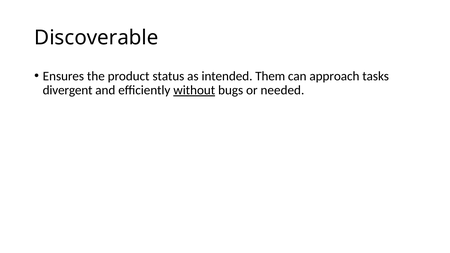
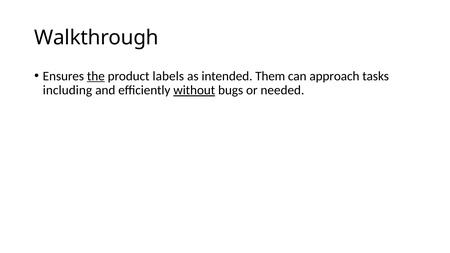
Discoverable: Discoverable -> Walkthrough
the underline: none -> present
status: status -> labels
divergent: divergent -> including
